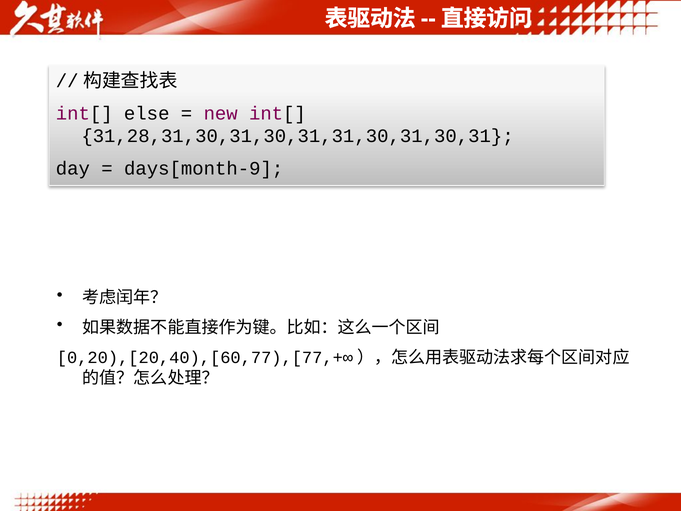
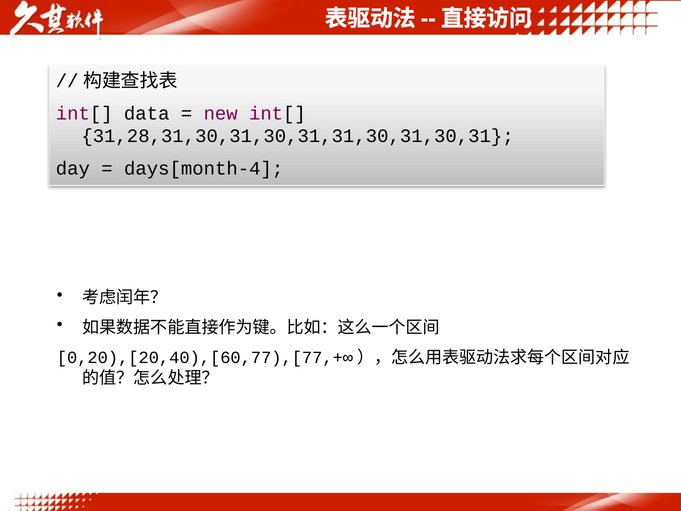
else: else -> data
days[month-9: days[month-9 -> days[month-4
